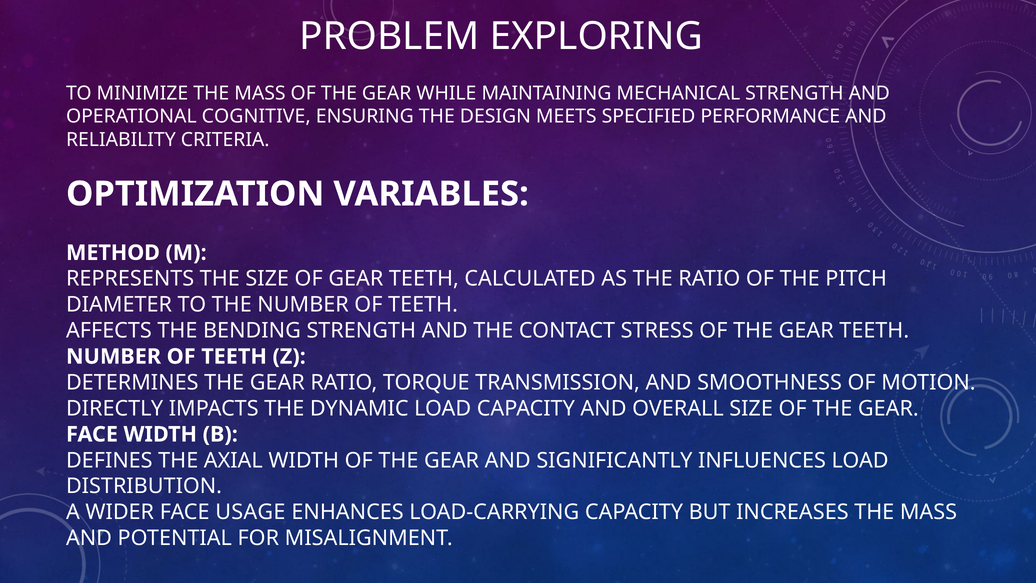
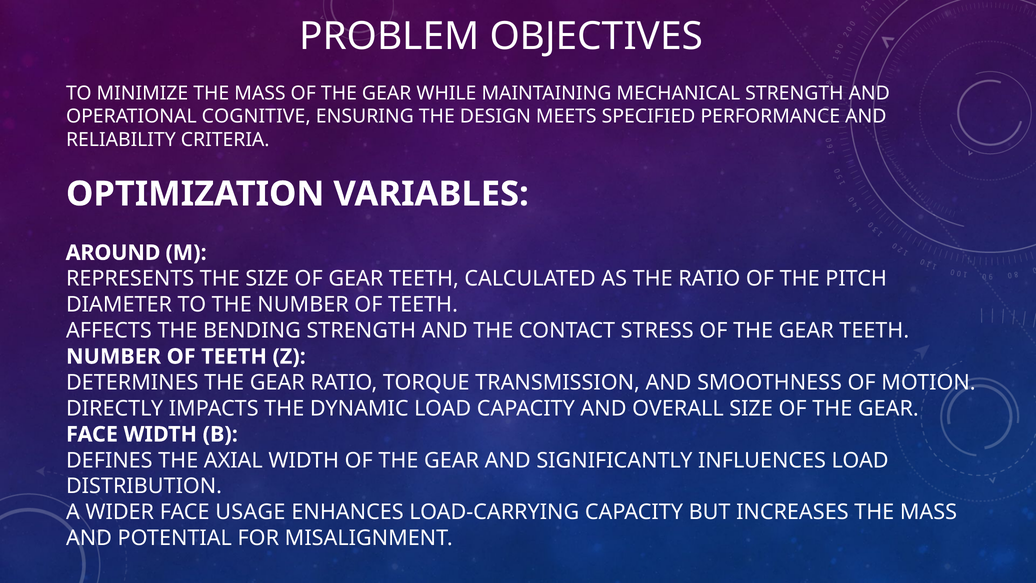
EXPLORING: EXPLORING -> OBJECTIVES
METHOD: METHOD -> AROUND
